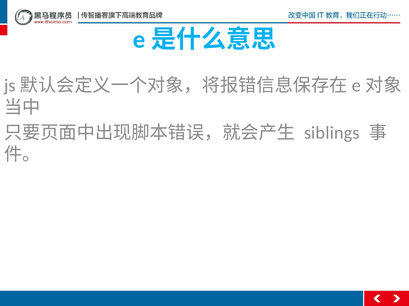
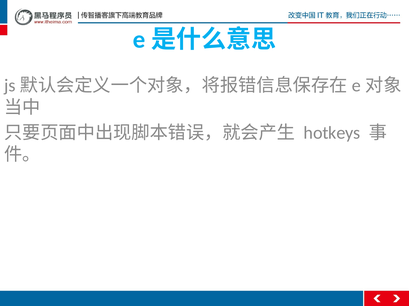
siblings: siblings -> hotkeys
